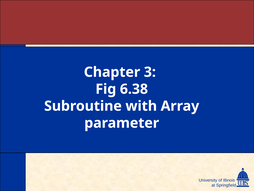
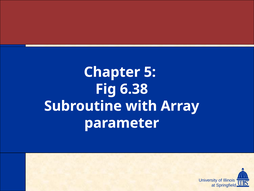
3: 3 -> 5
